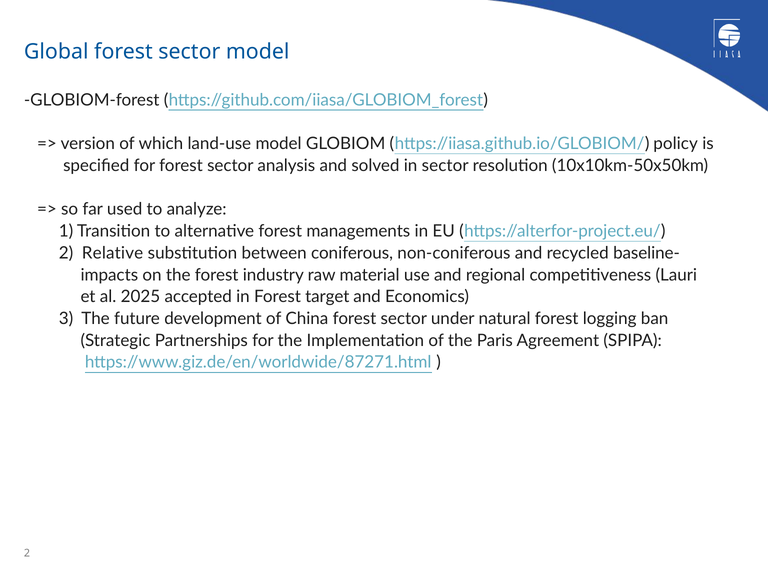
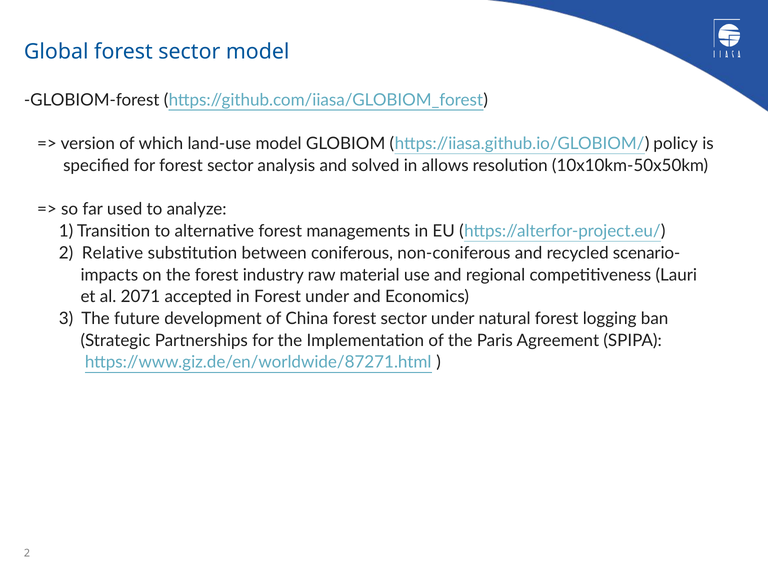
in sector: sector -> allows
baseline-: baseline- -> scenario-
2025: 2025 -> 2071
Forest target: target -> under
